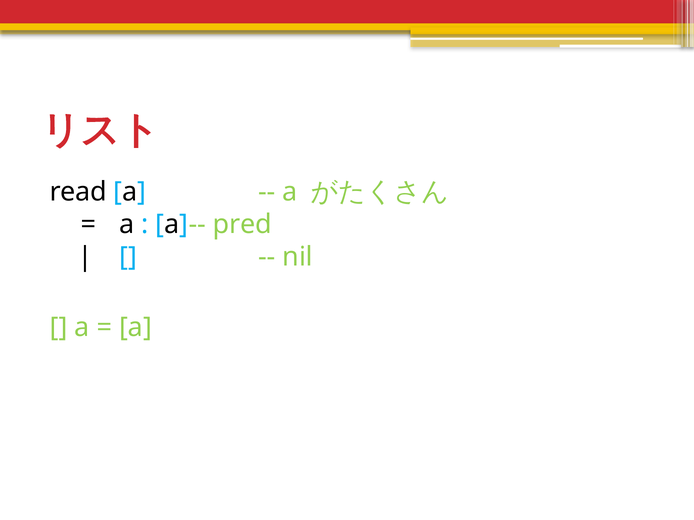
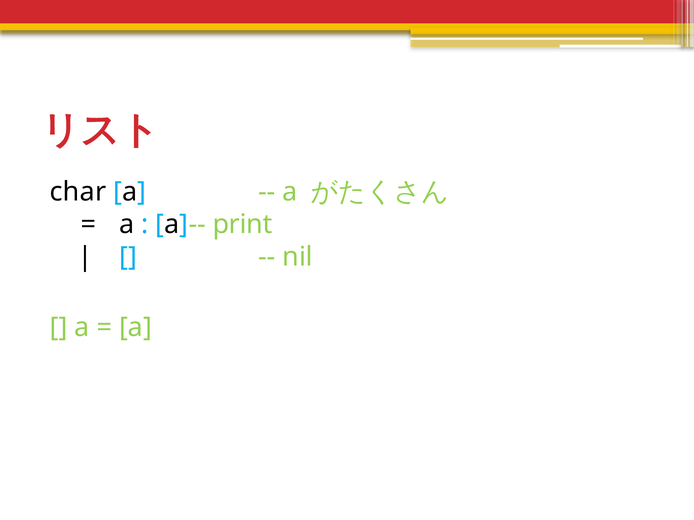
read: read -> char
pred: pred -> print
